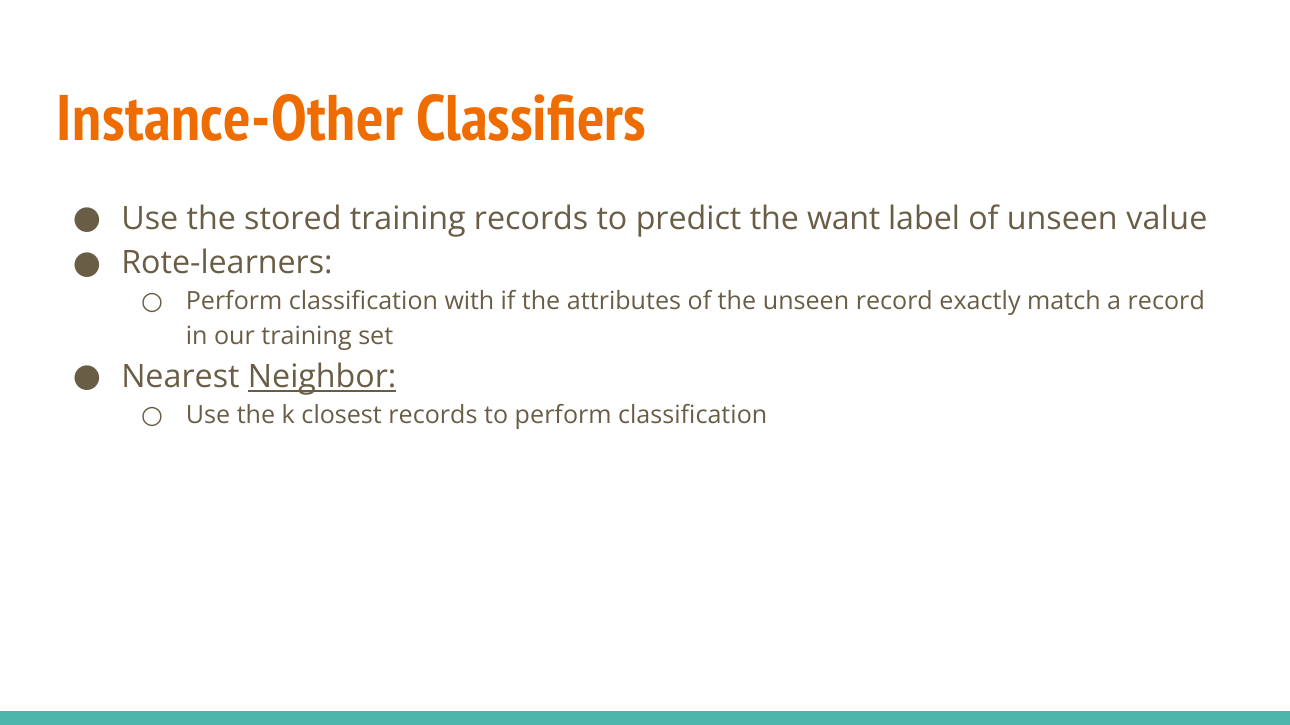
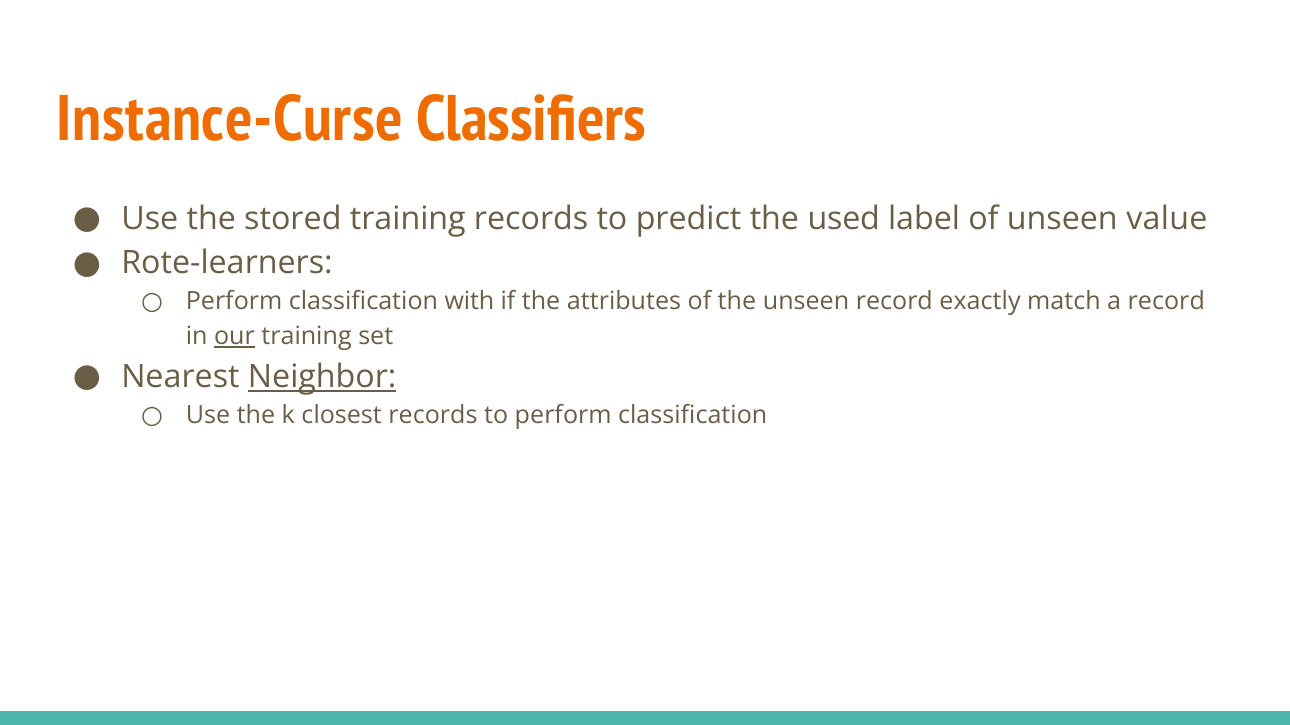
Instance-Other: Instance-Other -> Instance-Curse
want: want -> used
our underline: none -> present
